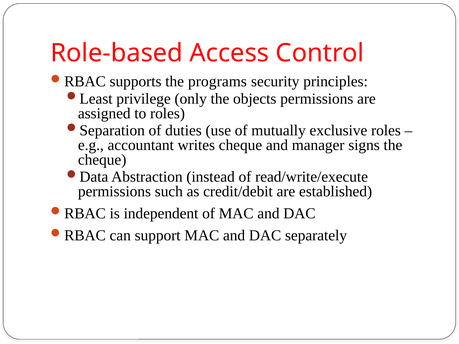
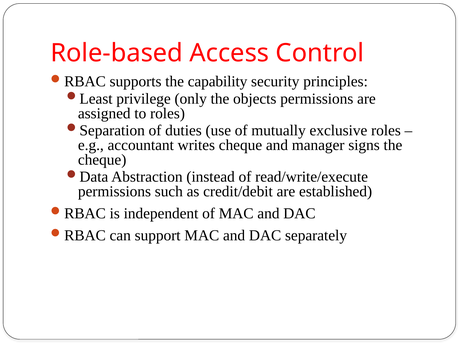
programs: programs -> capability
